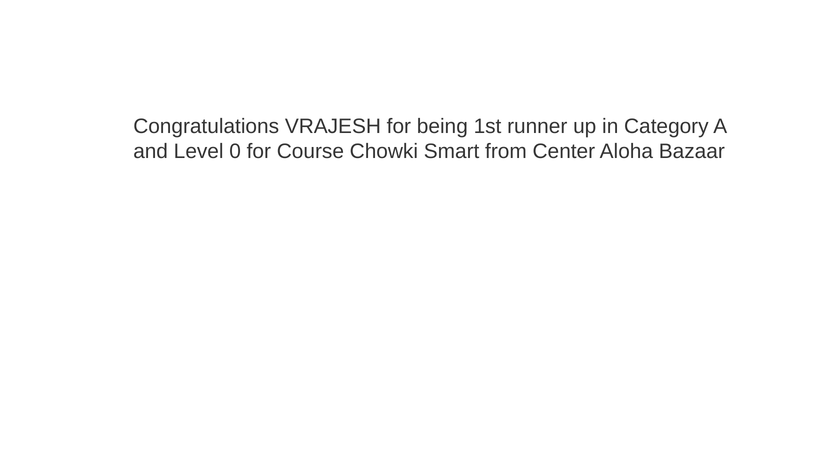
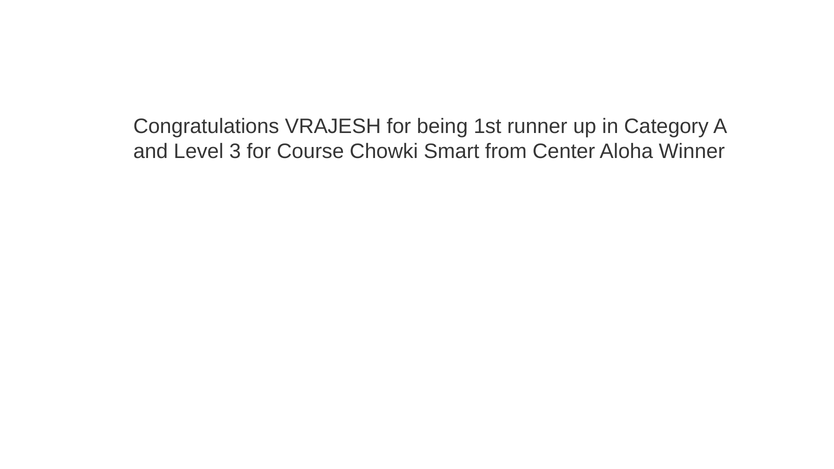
0: 0 -> 3
Bazaar: Bazaar -> Winner
